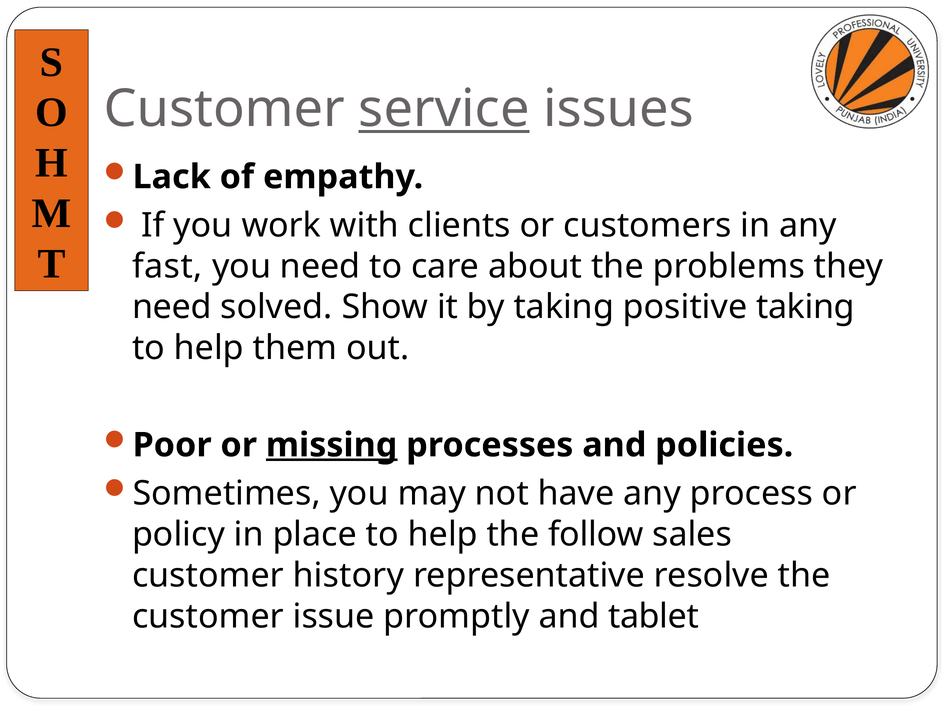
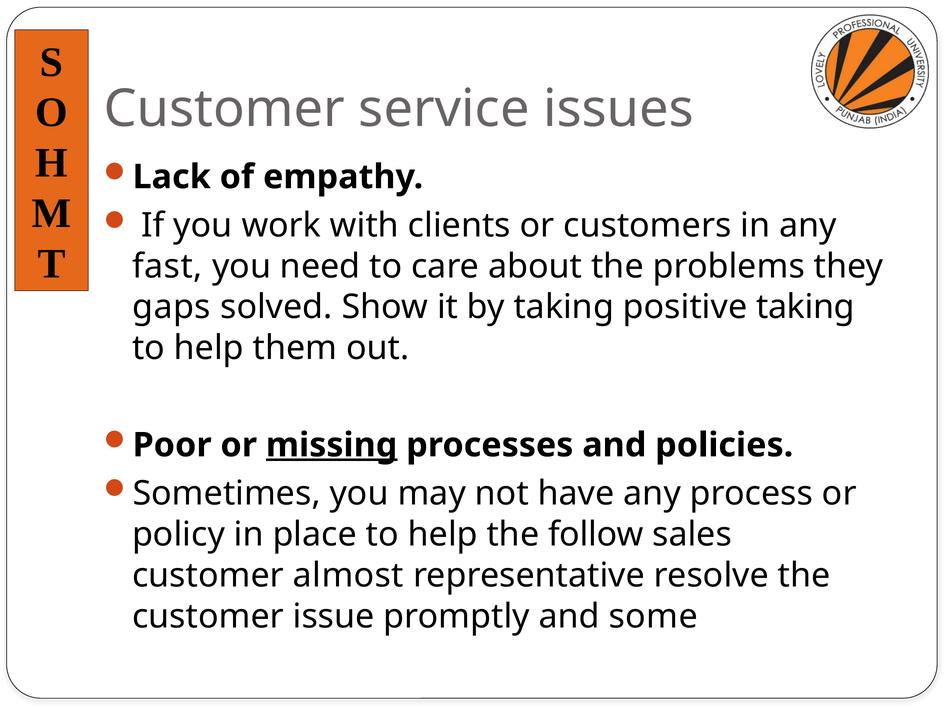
service underline: present -> none
need at (172, 307): need -> gaps
history: history -> almost
tablet: tablet -> some
